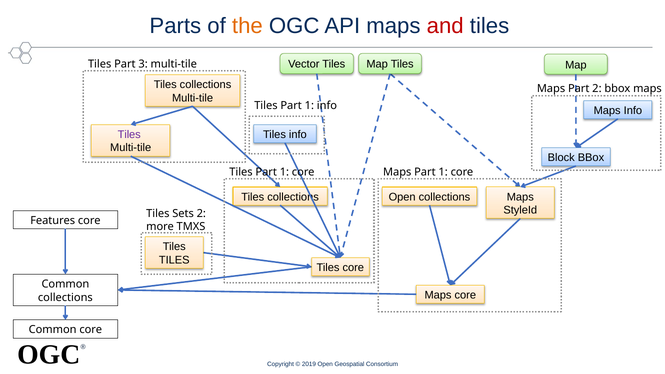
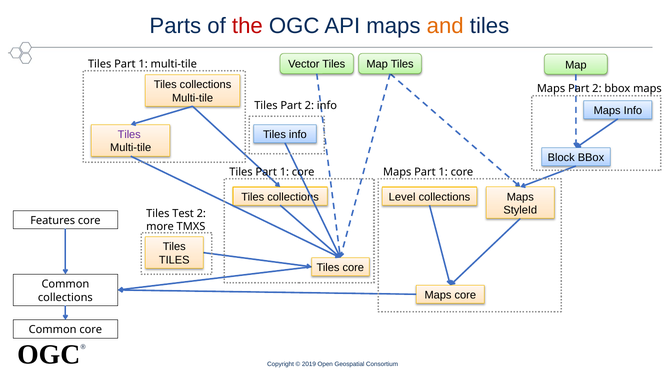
the colour: orange -> red
and colour: red -> orange
3 at (143, 64): 3 -> 1
1 at (309, 105): 1 -> 2
Open at (402, 197): Open -> Level
Sets: Sets -> Test
